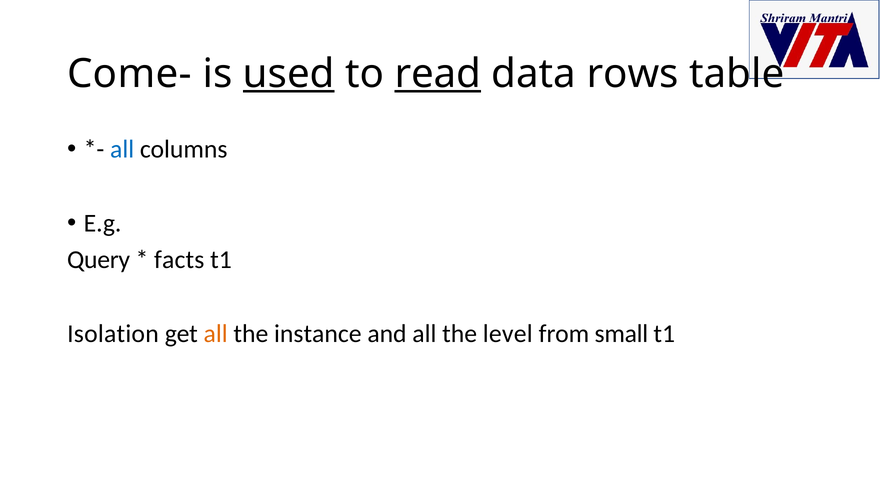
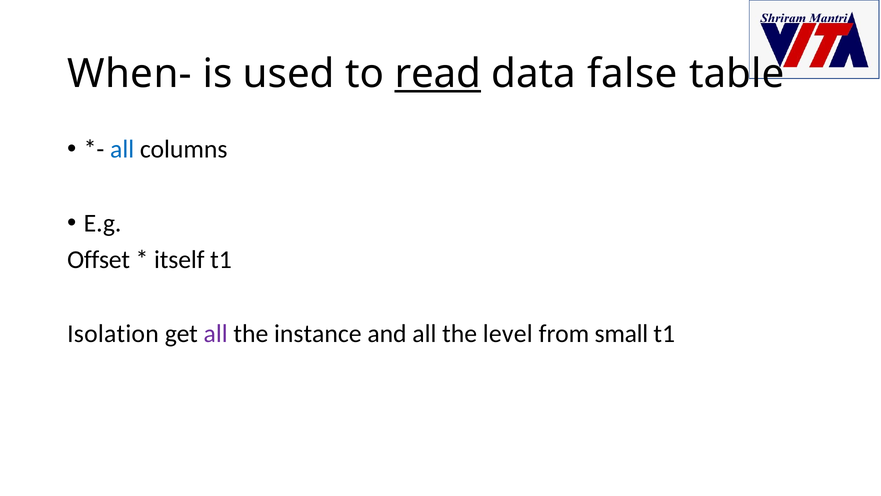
Come-: Come- -> When-
used underline: present -> none
rows: rows -> false
Query: Query -> Offset
facts: facts -> itself
all at (216, 334) colour: orange -> purple
